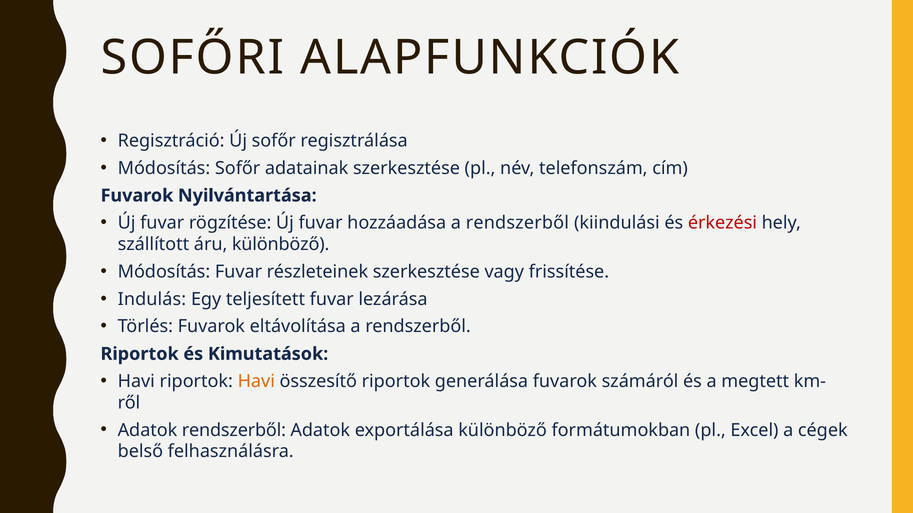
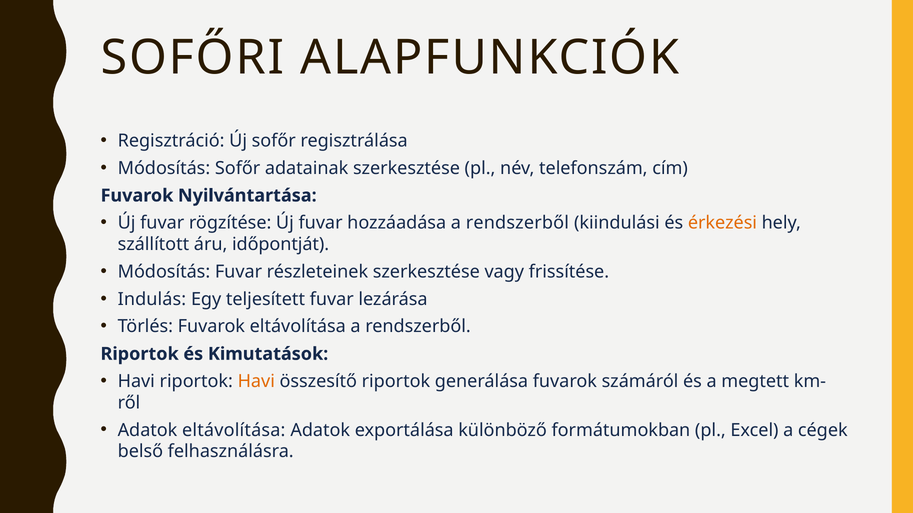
érkezési colour: red -> orange
áru különböző: különböző -> időpontját
Adatok rendszerből: rendszerből -> eltávolítása
